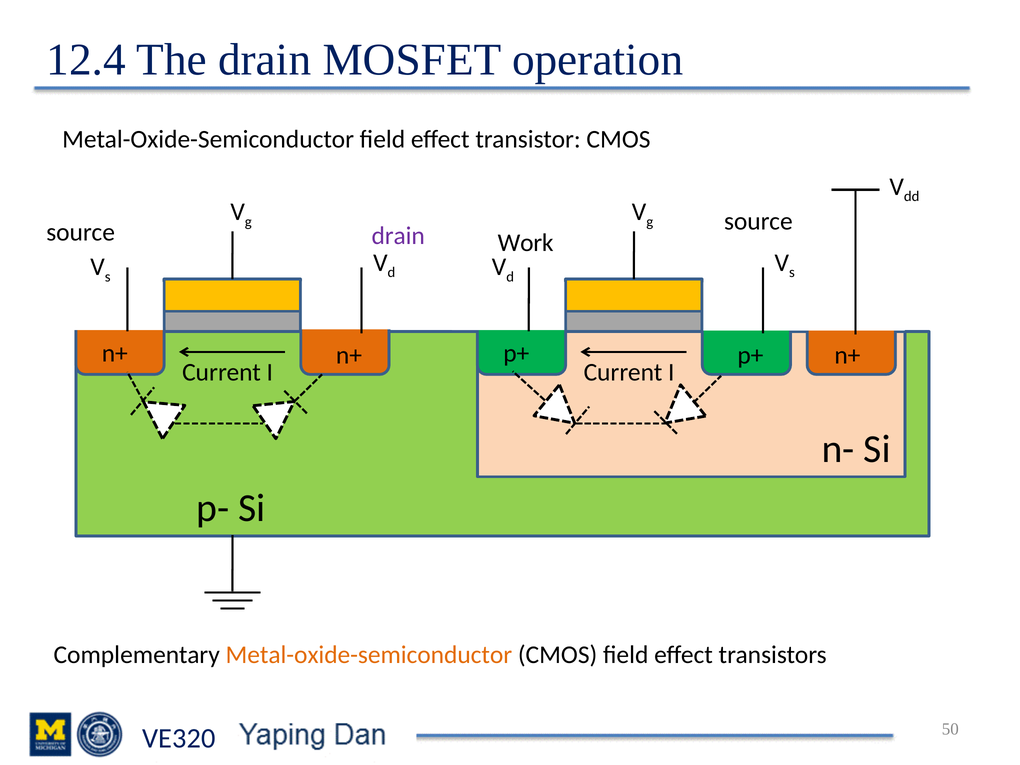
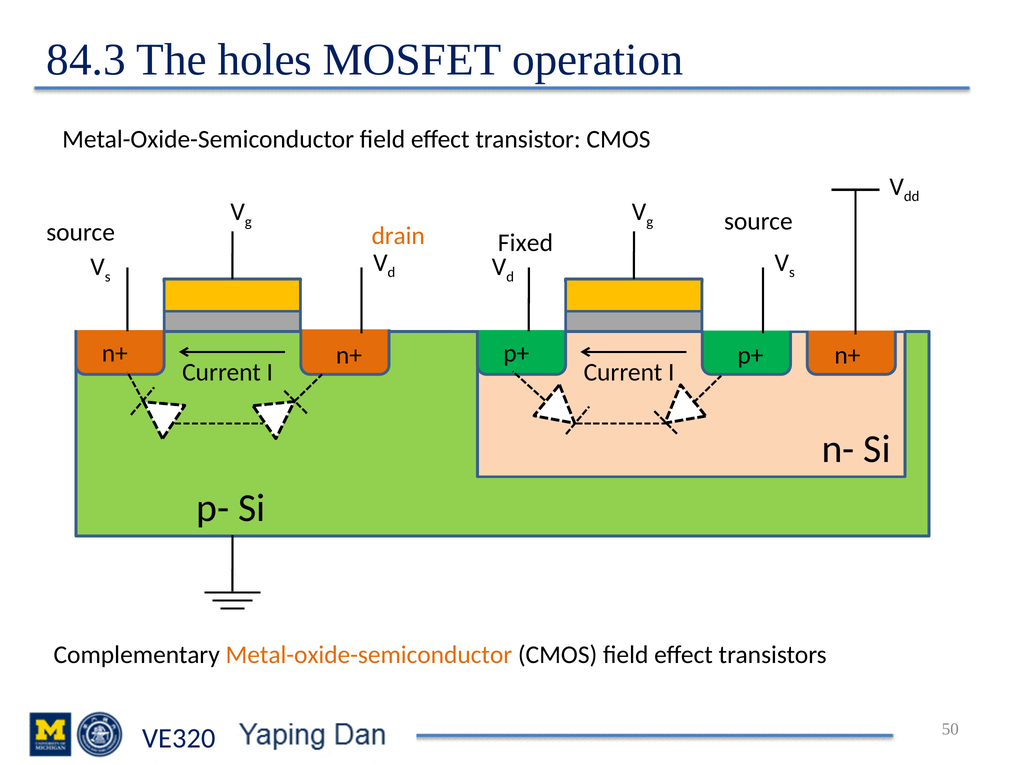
12.4: 12.4 -> 84.3
The drain: drain -> holes
drain at (398, 236) colour: purple -> orange
Work: Work -> Fixed
